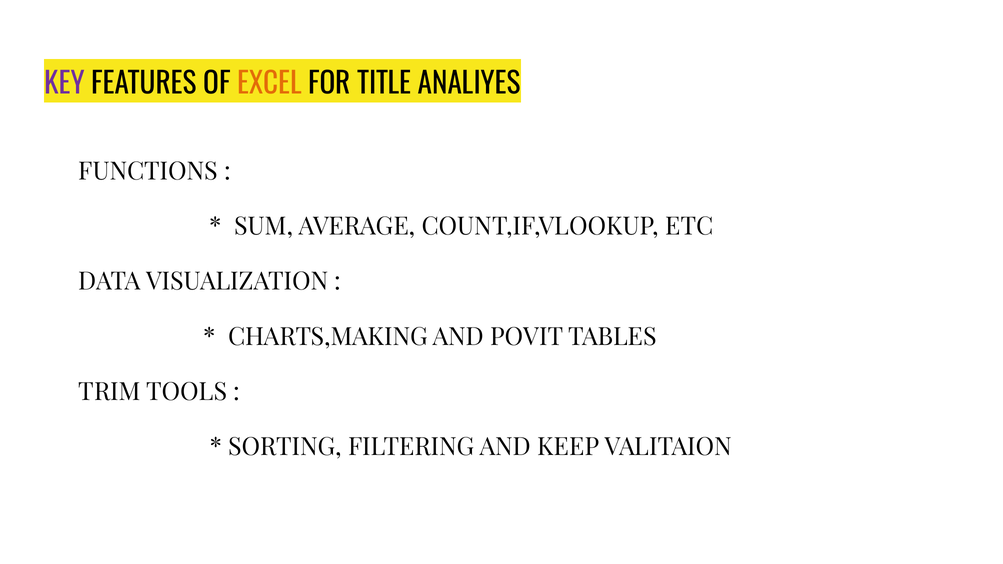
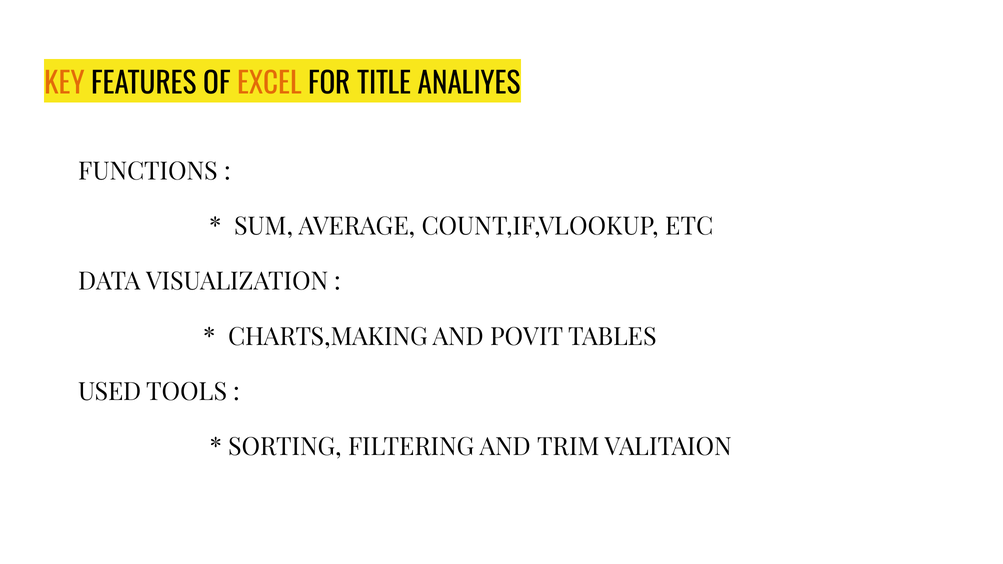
KEY colour: purple -> orange
TRIM: TRIM -> USED
KEEP: KEEP -> TRIM
